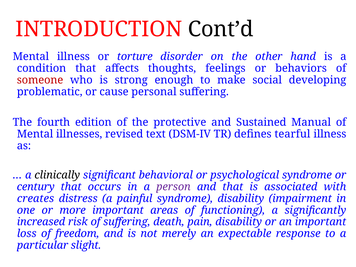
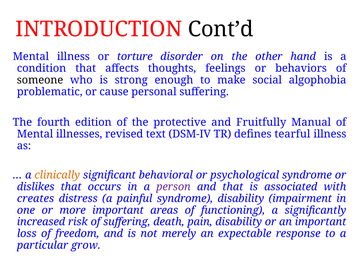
someone colour: red -> black
developing: developing -> algophobia
Sustained: Sustained -> Fruitfully
clinically colour: black -> orange
century: century -> dislikes
slight: slight -> grow
